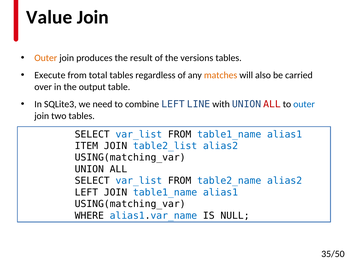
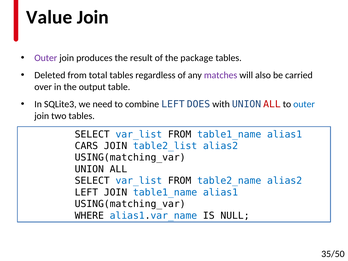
Outer at (46, 58) colour: orange -> purple
versions: versions -> package
Execute: Execute -> Deleted
matches colour: orange -> purple
LINE: LINE -> DOES
ITEM: ITEM -> CARS
